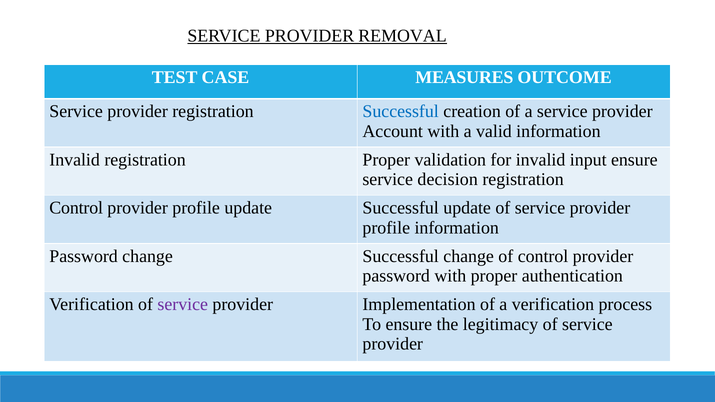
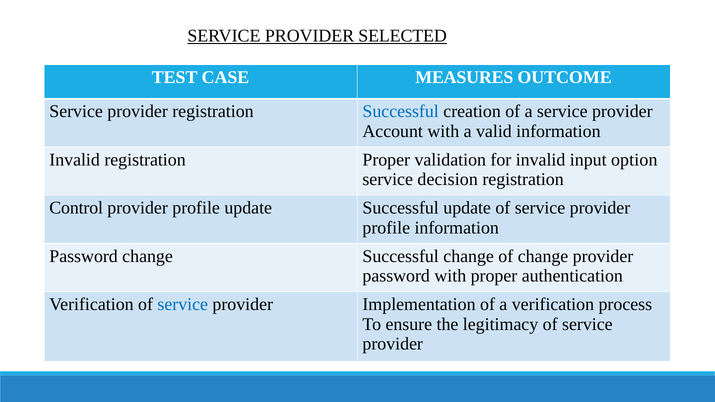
REMOVAL: REMOVAL -> SELECTED
input ensure: ensure -> option
of control: control -> change
service at (183, 305) colour: purple -> blue
